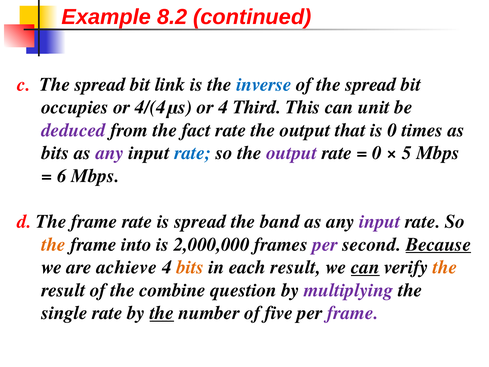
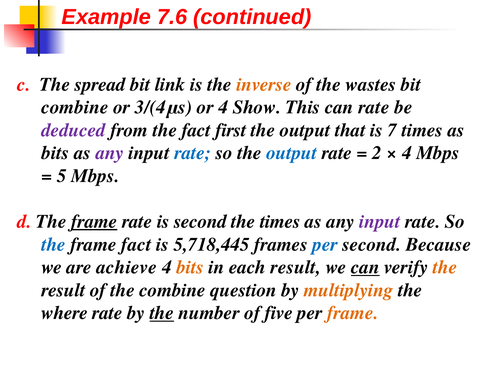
8.2: 8.2 -> 7.6
inverse colour: blue -> orange
of the spread: spread -> wastes
occupies at (75, 107): occupies -> combine
4/(4μs: 4/(4μs -> 3/(4μs
Third: Third -> Show
can unit: unit -> rate
fact rate: rate -> first
is 0: 0 -> 7
output at (292, 153) colour: purple -> blue
0 at (377, 153): 0 -> 2
5 at (407, 153): 5 -> 4
6: 6 -> 5
frame at (94, 221) underline: none -> present
is spread: spread -> second
the band: band -> times
the at (54, 244) colour: orange -> blue
frame into: into -> fact
2,000,000: 2,000,000 -> 5,718,445
per at (325, 244) colour: purple -> blue
Because underline: present -> none
multiplying colour: purple -> orange
single: single -> where
frame at (353, 313) colour: purple -> orange
